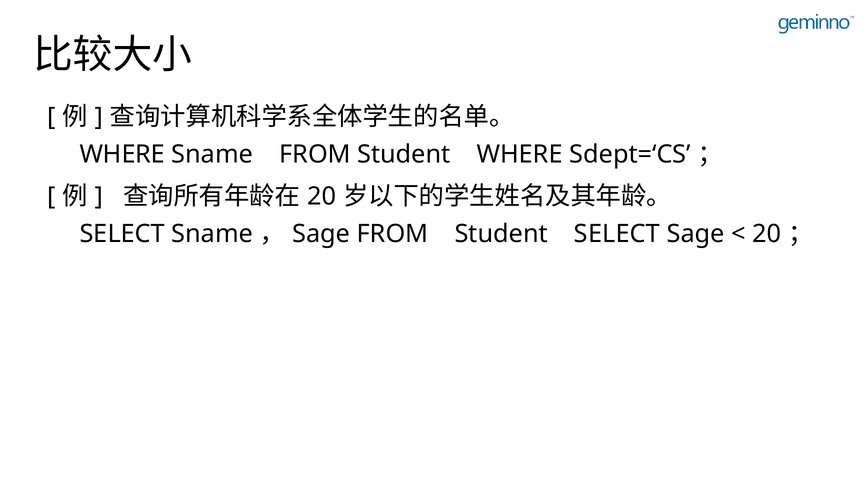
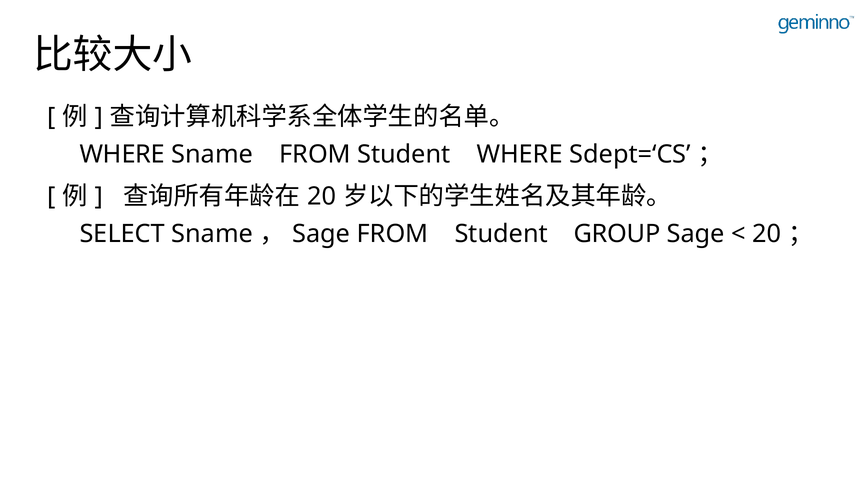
Student SELECT: SELECT -> GROUP
